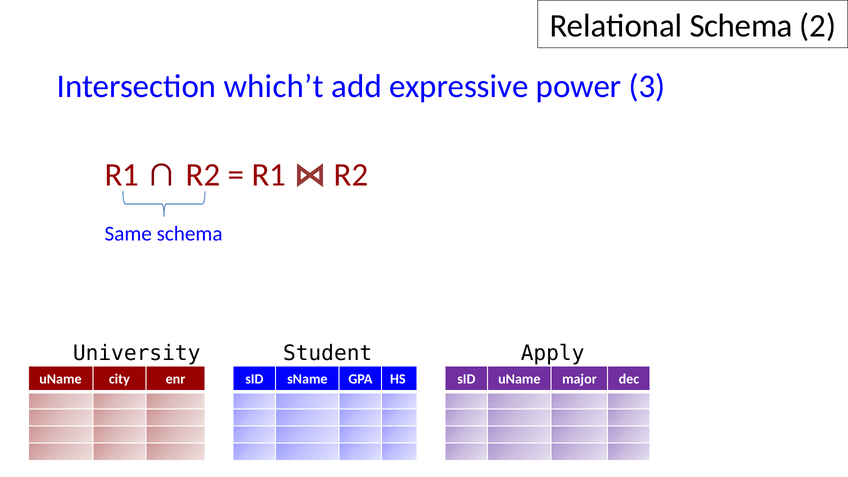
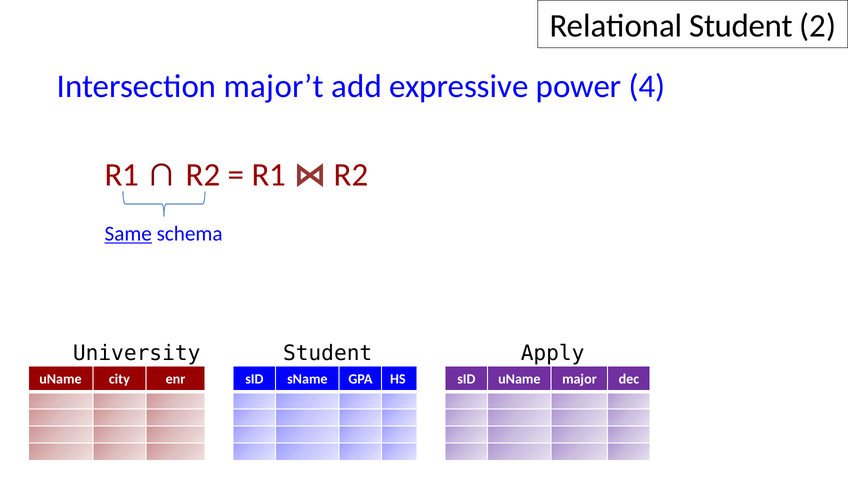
Relational Schema: Schema -> Student
which’t: which’t -> major’t
3: 3 -> 4
Same underline: none -> present
